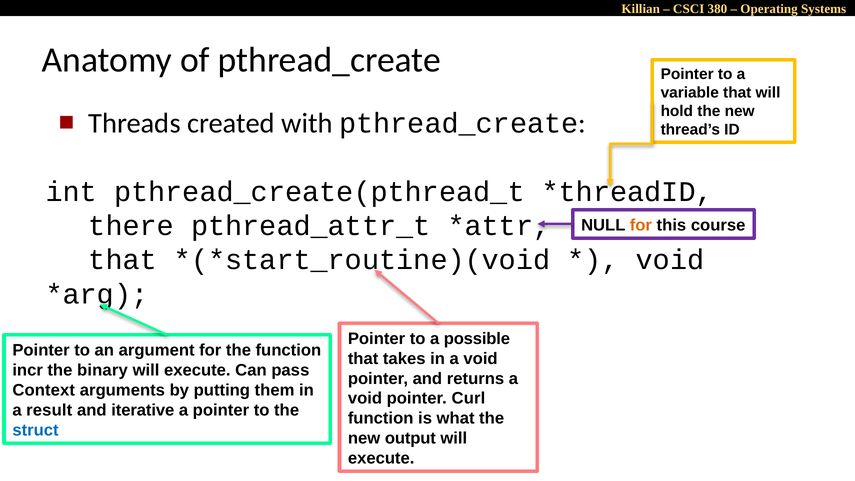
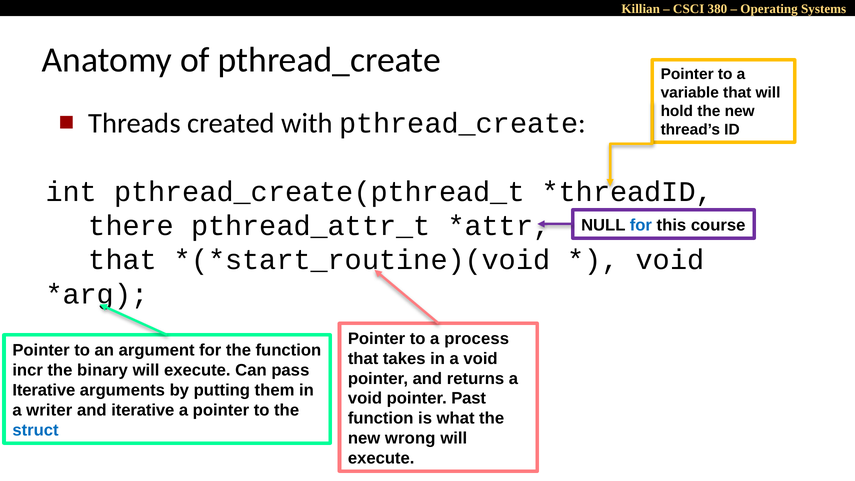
for at (641, 225) colour: orange -> blue
possible: possible -> process
Context at (44, 390): Context -> Iterative
Curl: Curl -> Past
result: result -> writer
output: output -> wrong
